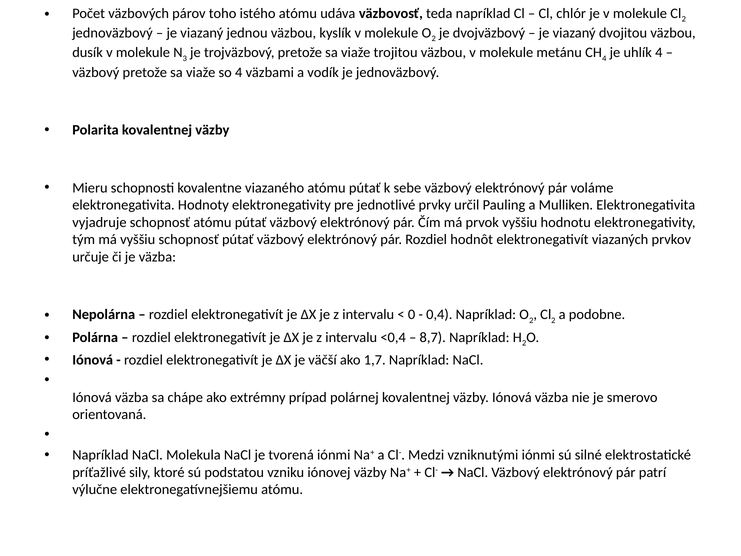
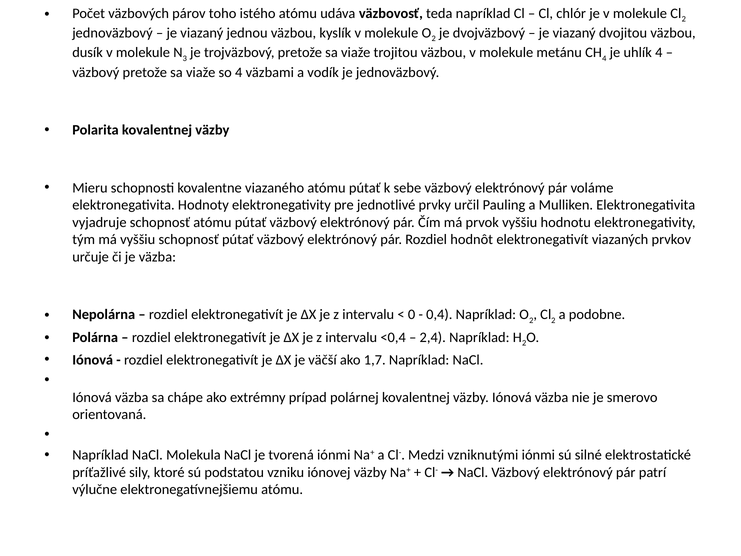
8,7: 8,7 -> 2,4
